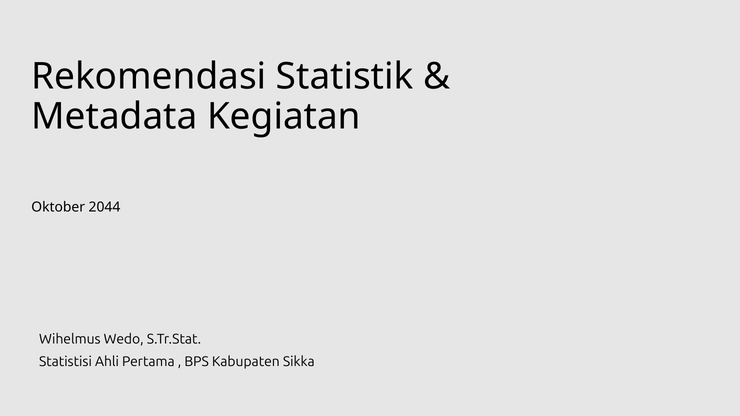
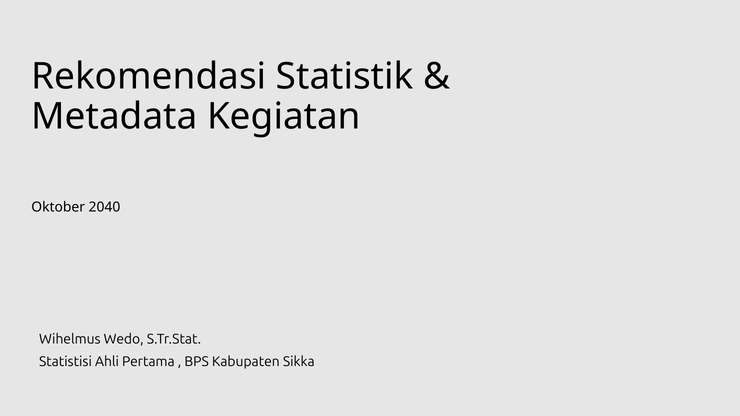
2044: 2044 -> 2040
